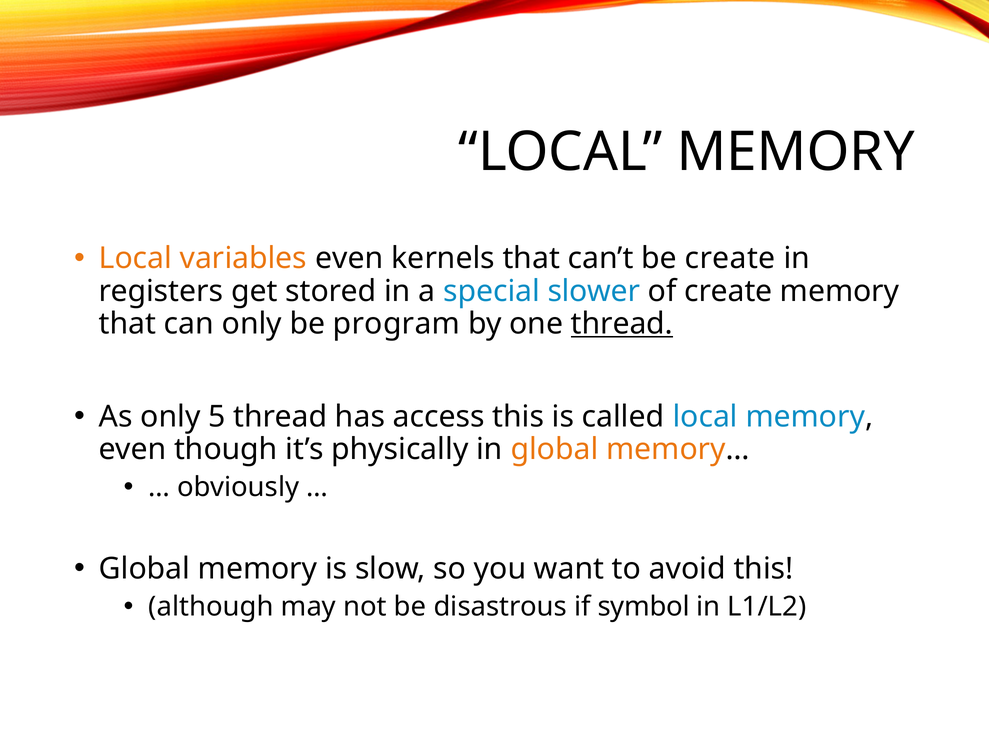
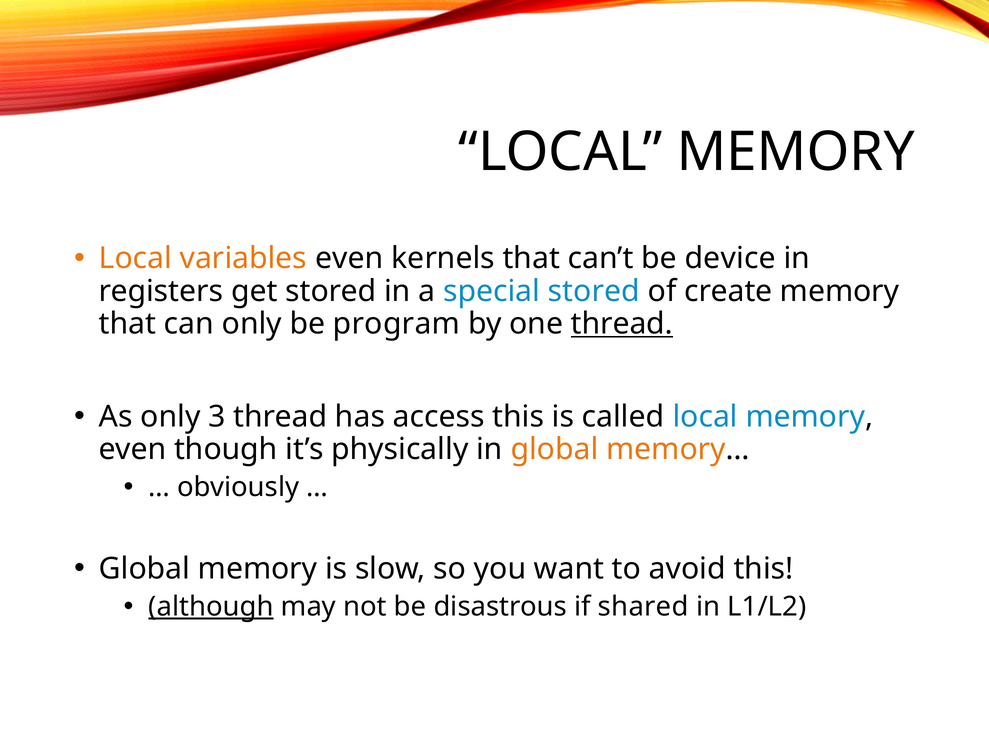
be create: create -> device
special slower: slower -> stored
5: 5 -> 3
although underline: none -> present
symbol: symbol -> shared
